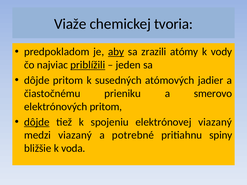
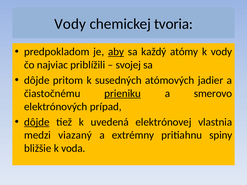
Viaže at (70, 24): Viaže -> Vody
zrazili: zrazili -> každý
priblížili underline: present -> none
jeden: jeden -> svojej
prieniku underline: none -> present
elektrónových pritom: pritom -> prípad
spojeniu: spojeniu -> uvedená
elektrónovej viazaný: viazaný -> vlastnia
potrebné: potrebné -> extrémny
